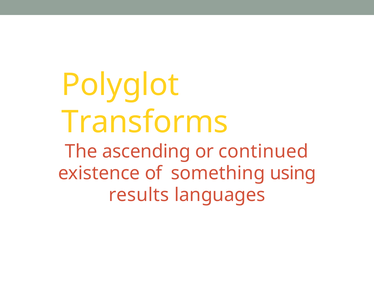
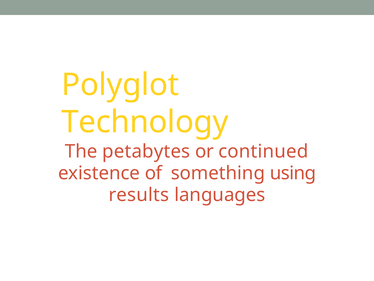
Transforms: Transforms -> Technology
ascending: ascending -> petabytes
